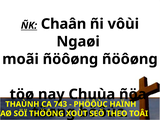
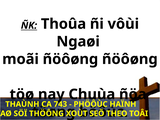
Chaân: Chaân -> Thoûa
